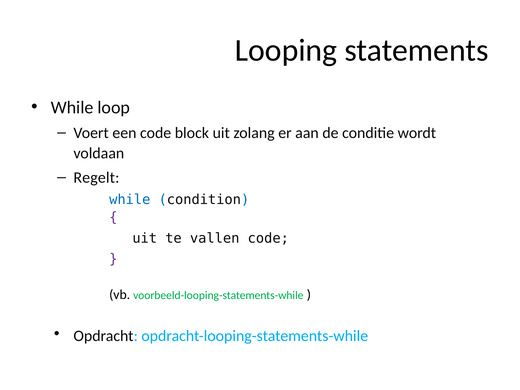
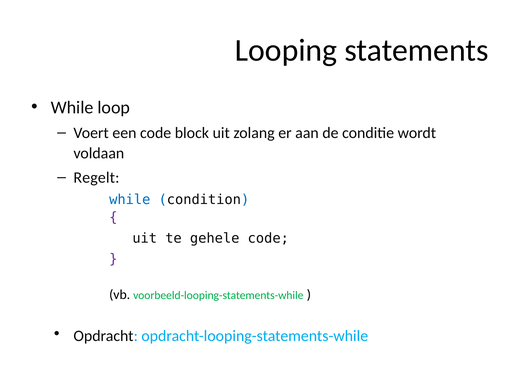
vallen: vallen -> gehele
